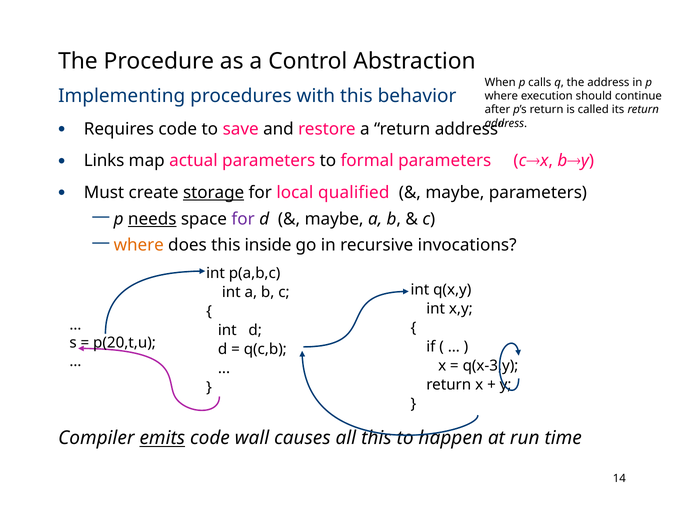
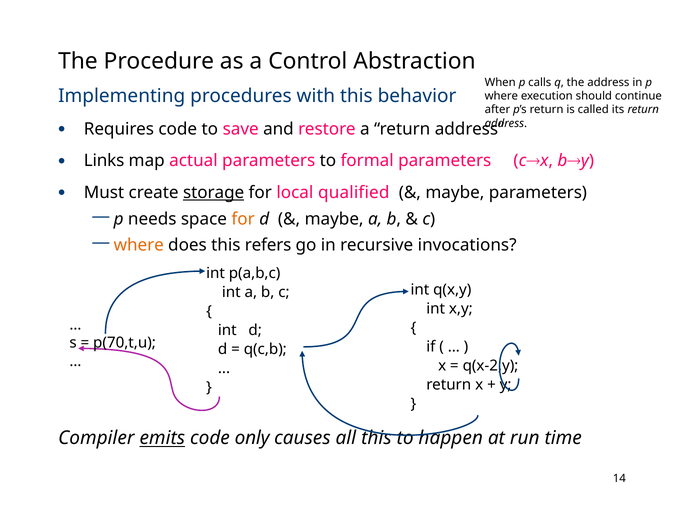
needs underline: present -> none
for at (243, 219) colour: purple -> orange
inside: inside -> refers
p(20,t,u: p(20,t,u -> p(70,t,u
q(x-3,y: q(x-3,y -> q(x-2,y
wall: wall -> only
